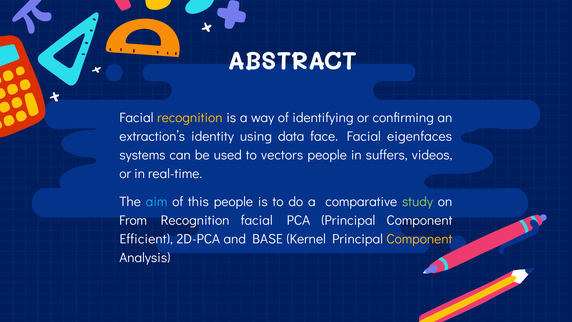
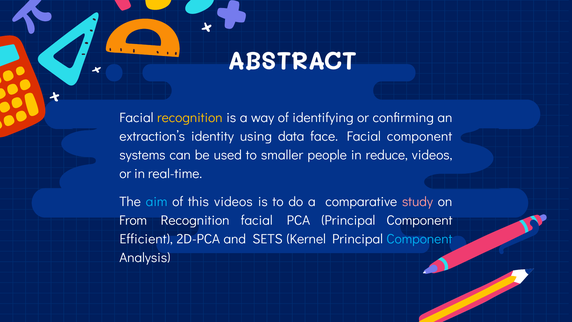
Facial eigenfaces: eigenfaces -> component
vectors: vectors -> smaller
suffers: suffers -> reduce
this people: people -> videos
study colour: light green -> pink
BASE: BASE -> SETS
Component at (419, 239) colour: yellow -> light blue
